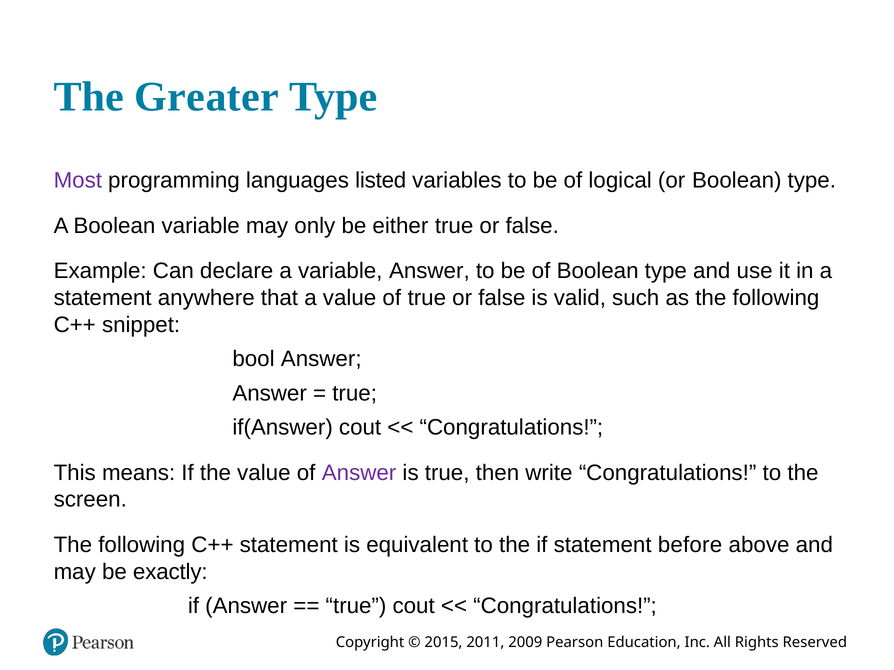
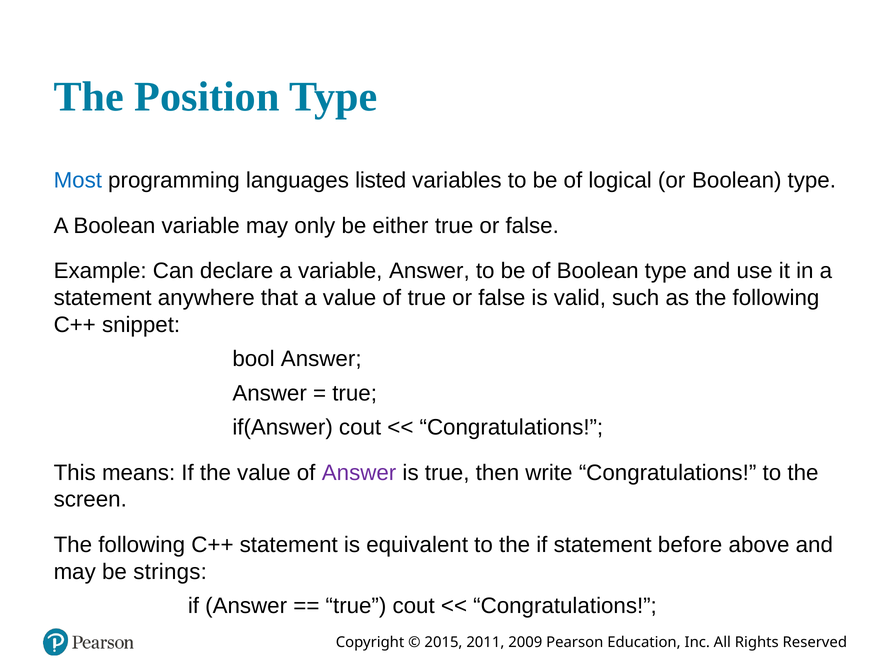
Greater: Greater -> Position
Most colour: purple -> blue
exactly: exactly -> strings
